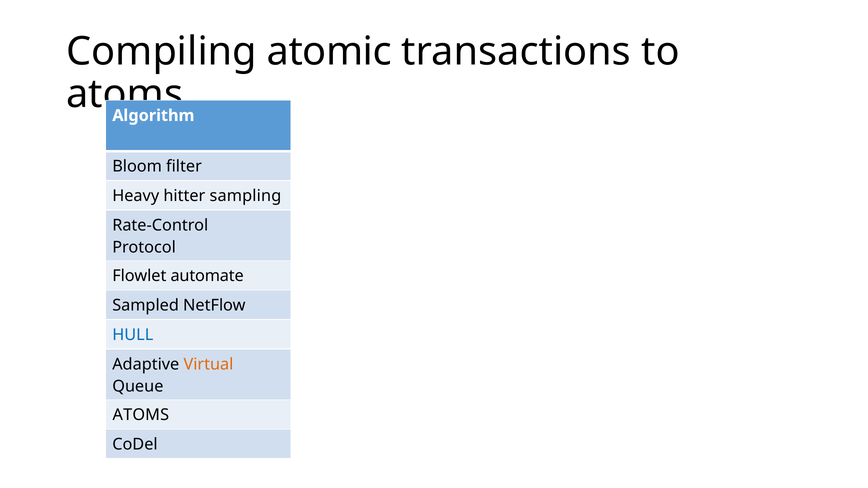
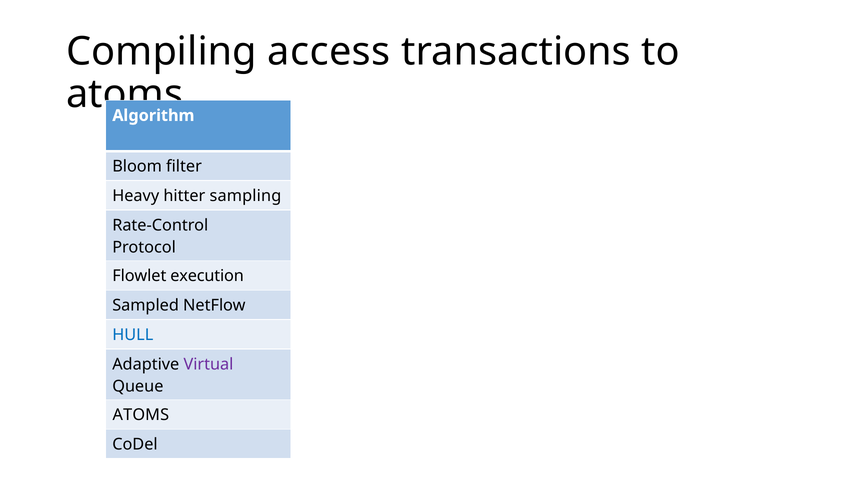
atomic: atomic -> access
automate: automate -> execution
Virtual colour: orange -> purple
